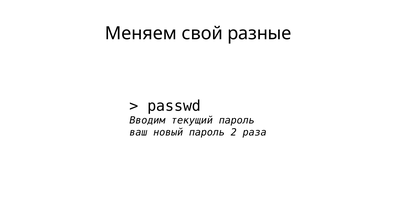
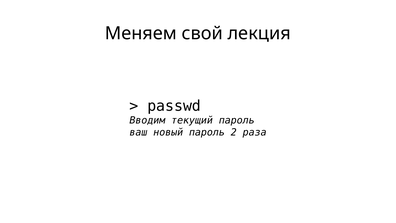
разные: разные -> лекция
